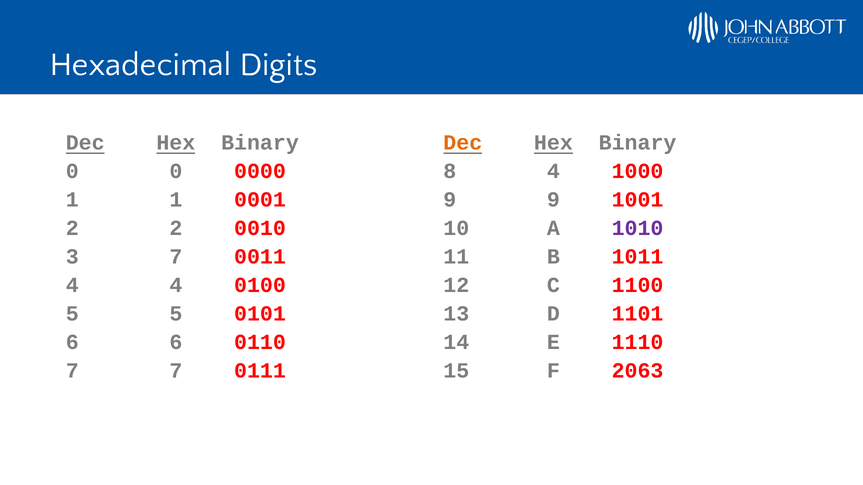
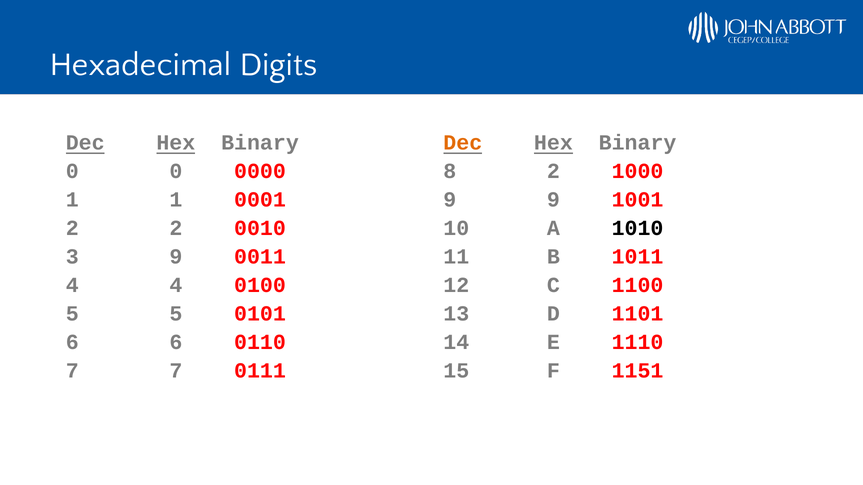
8 4: 4 -> 2
1010 colour: purple -> black
3 7: 7 -> 9
2063: 2063 -> 1151
